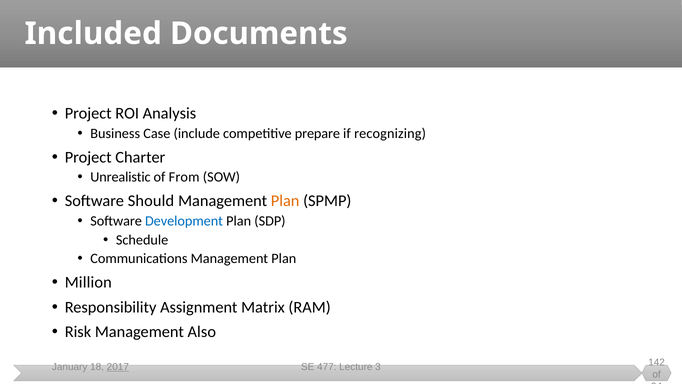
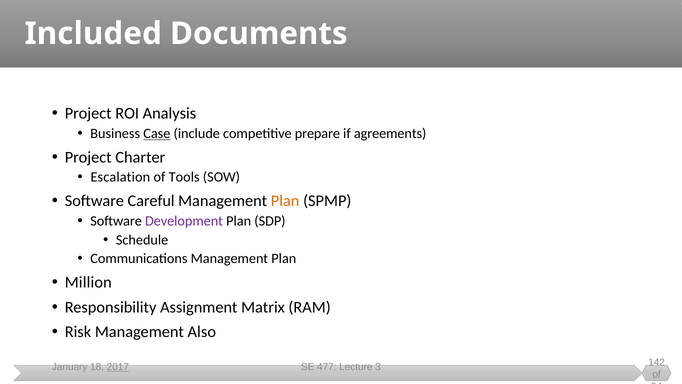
Case underline: none -> present
recognizing: recognizing -> agreements
Unrealistic: Unrealistic -> Escalation
From: From -> Tools
Should: Should -> Careful
Development colour: blue -> purple
